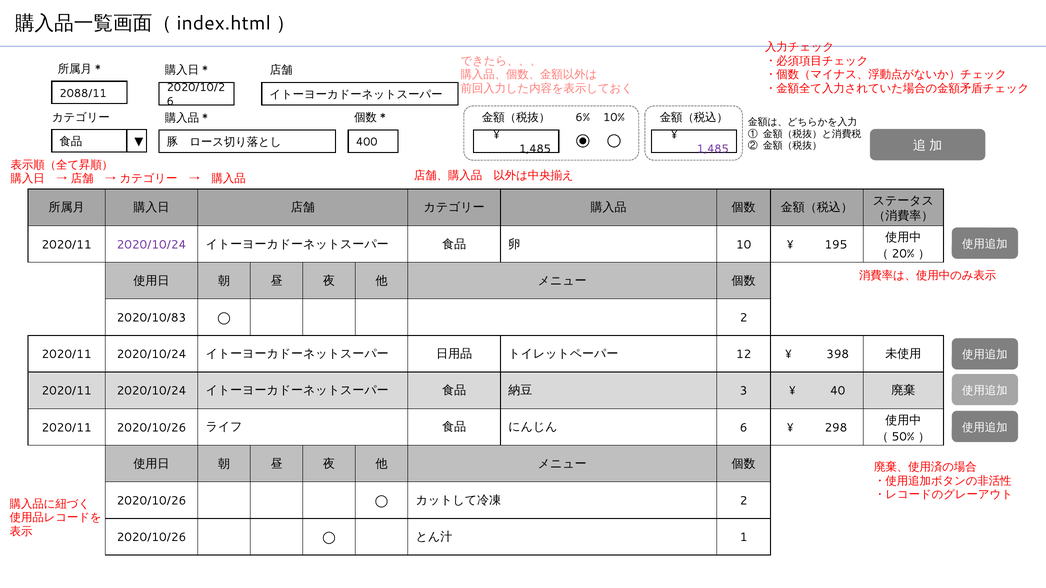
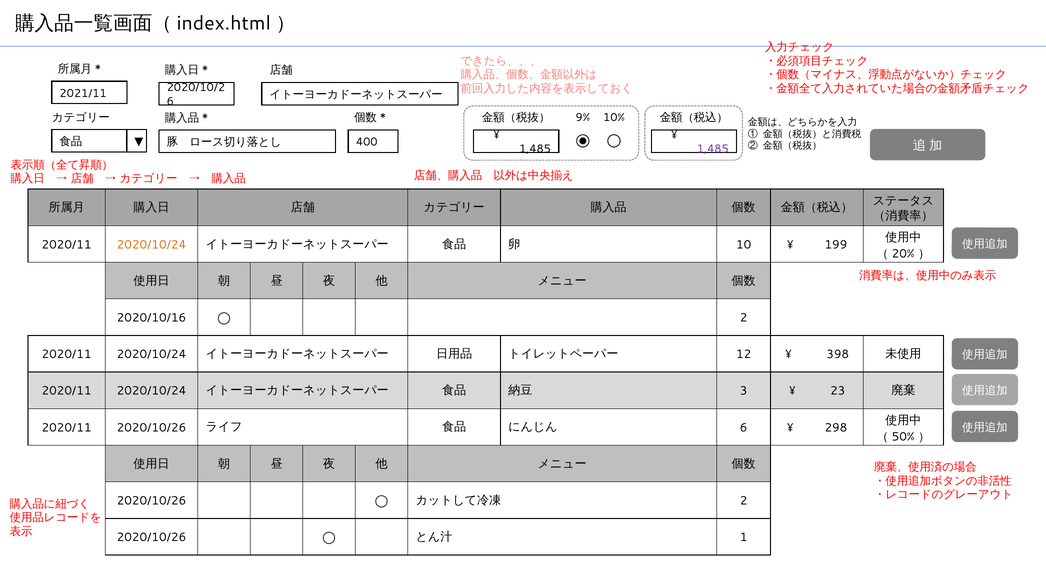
2088/11: 2088/11 -> 2021/11
6%: 6% -> 9%
2020/10/24 at (151, 245) colour: purple -> orange
195: 195 -> 199
2020/10/83: 2020/10/83 -> 2020/10/16
40: 40 -> 23
